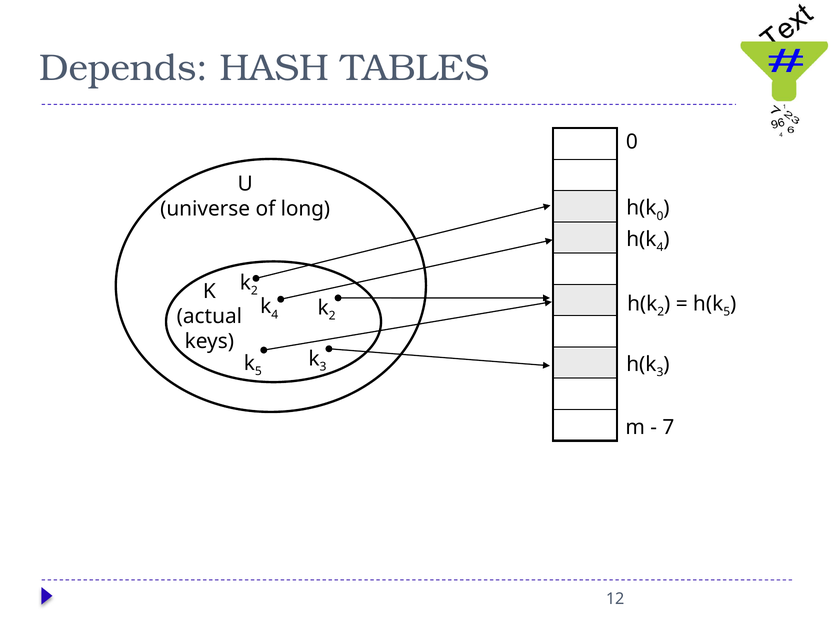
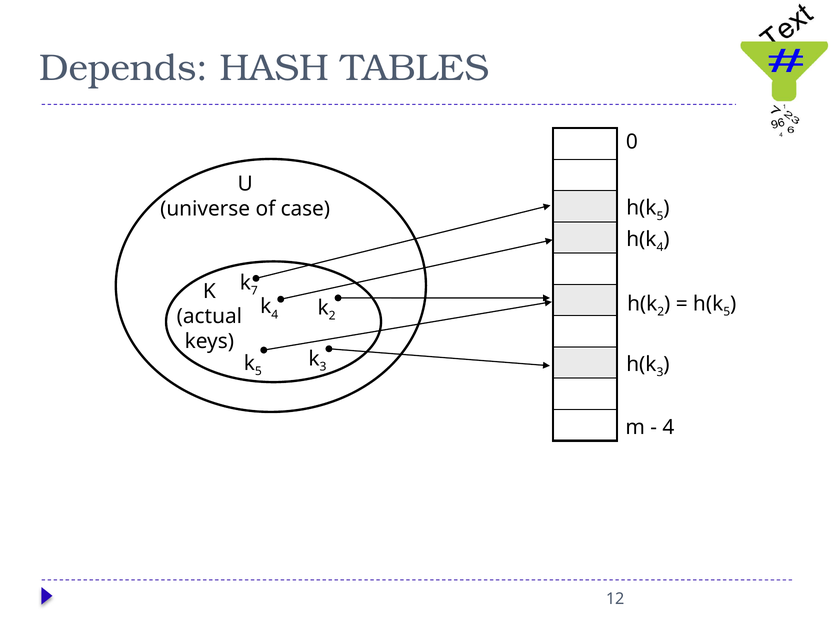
0 at (660, 216): 0 -> 5
long: long -> case
2 at (254, 291): 2 -> 7
7 at (668, 427): 7 -> 4
